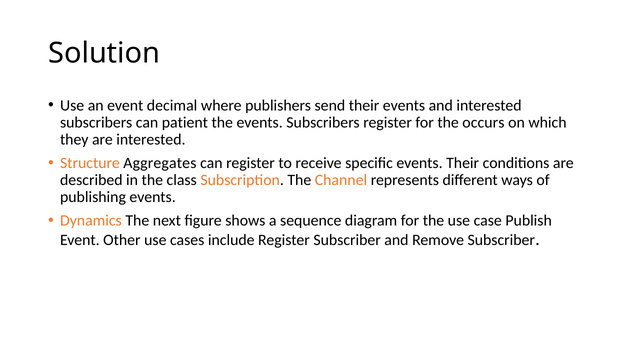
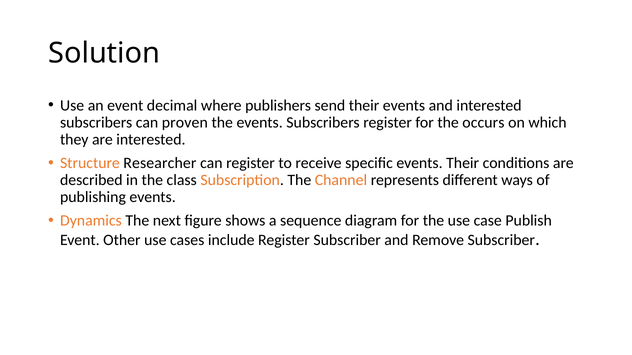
patient: patient -> proven
Aggregates: Aggregates -> Researcher
